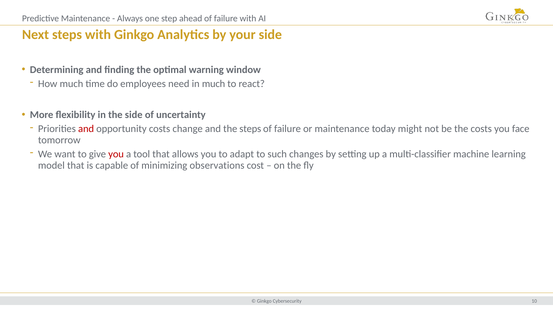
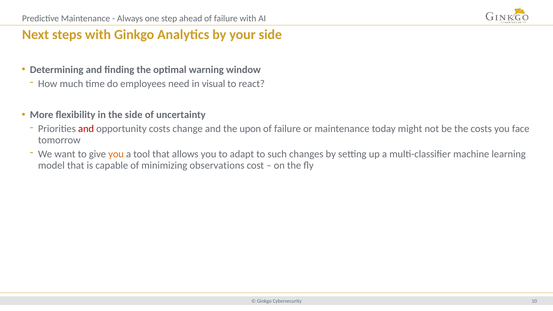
in much: much -> visual
the steps: steps -> upon
you at (116, 154) colour: red -> orange
